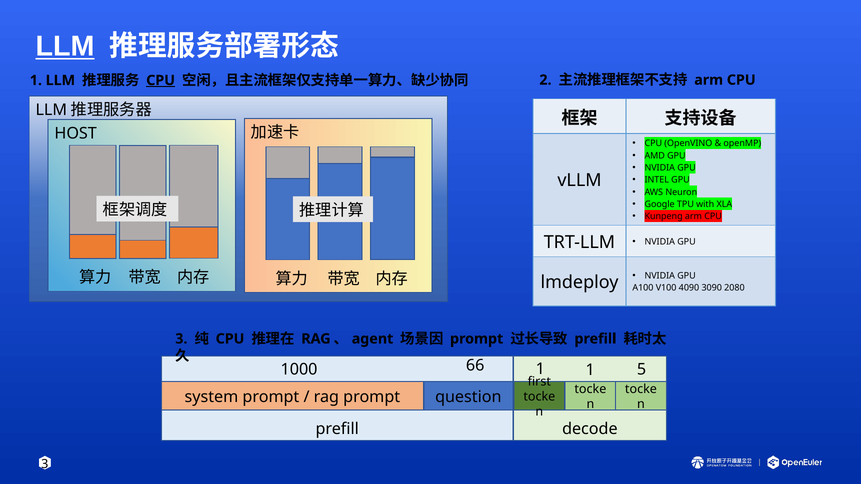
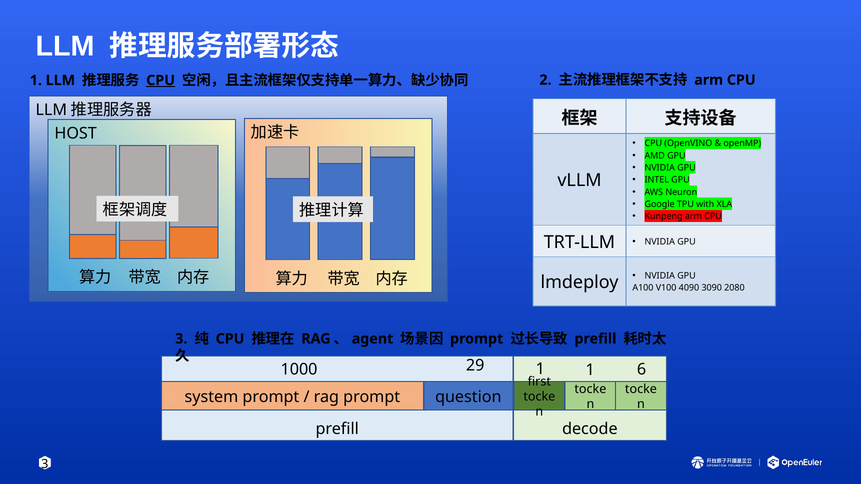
LLM at (65, 46) underline: present -> none
66: 66 -> 29
5: 5 -> 6
